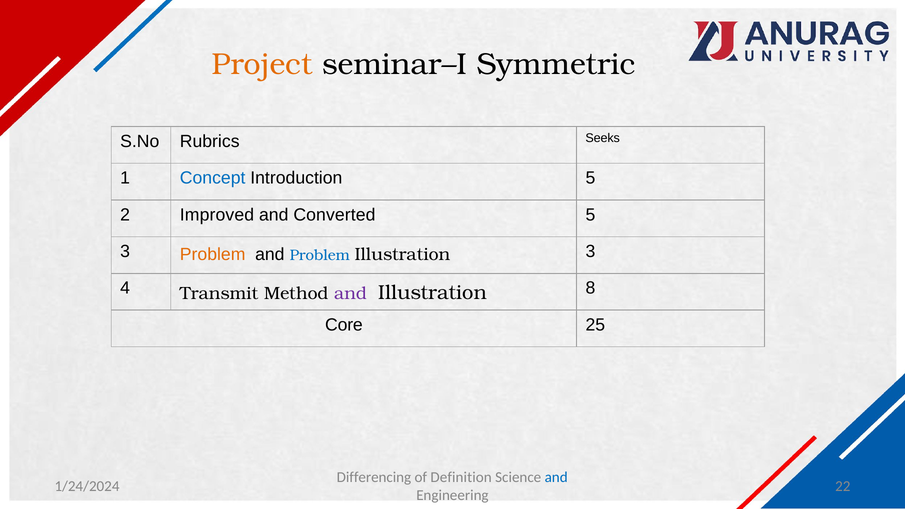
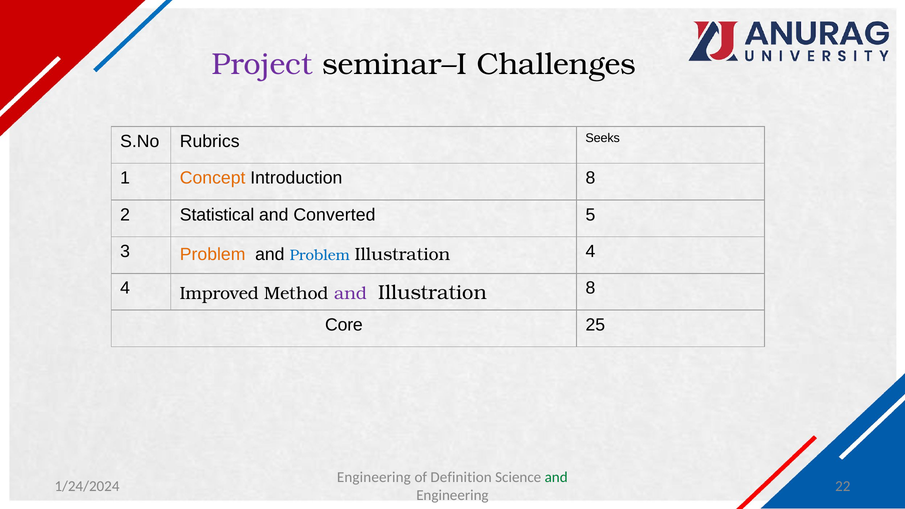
Project colour: orange -> purple
Symmetric: Symmetric -> Challenges
Concept colour: blue -> orange
Introduction 5: 5 -> 8
Improved: Improved -> Statistical
Illustration 3: 3 -> 4
Transmit: Transmit -> Improved
Differencing at (374, 477): Differencing -> Engineering
and at (556, 477) colour: blue -> green
